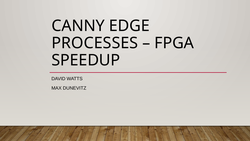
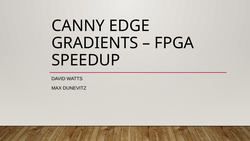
PROCESSES: PROCESSES -> GRADIENTS
